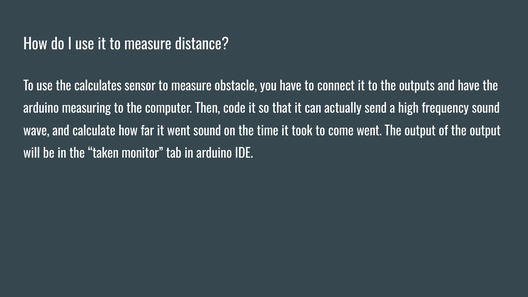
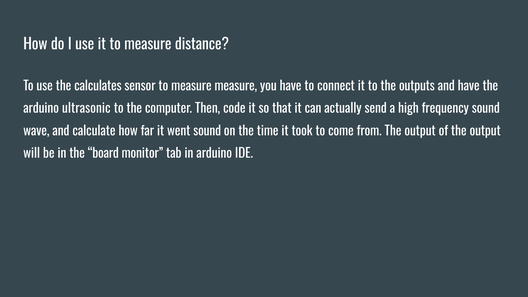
measure obstacle: obstacle -> measure
measuring: measuring -> ultrasonic
come went: went -> from
taken: taken -> board
